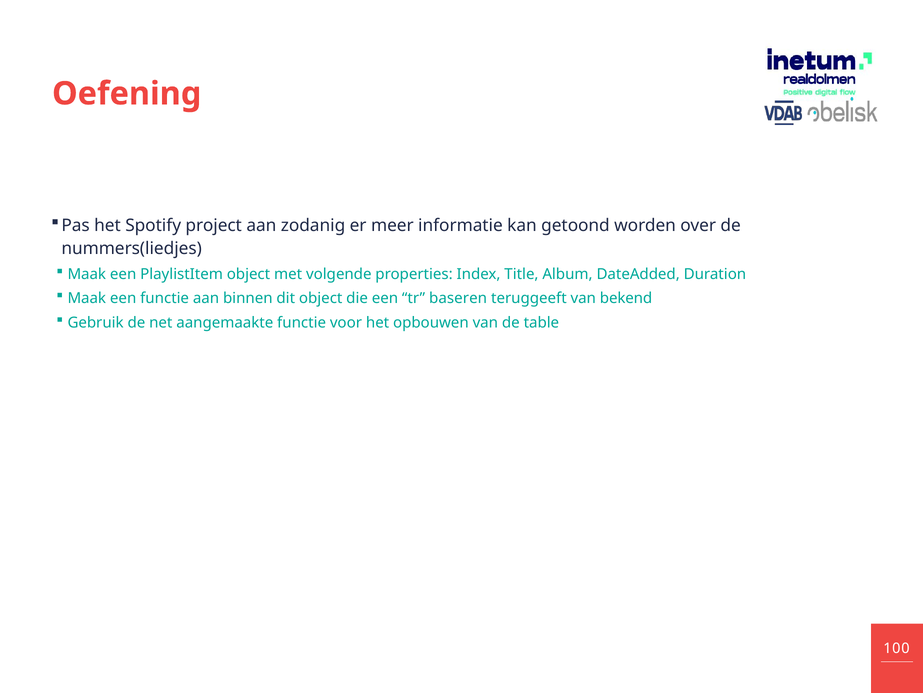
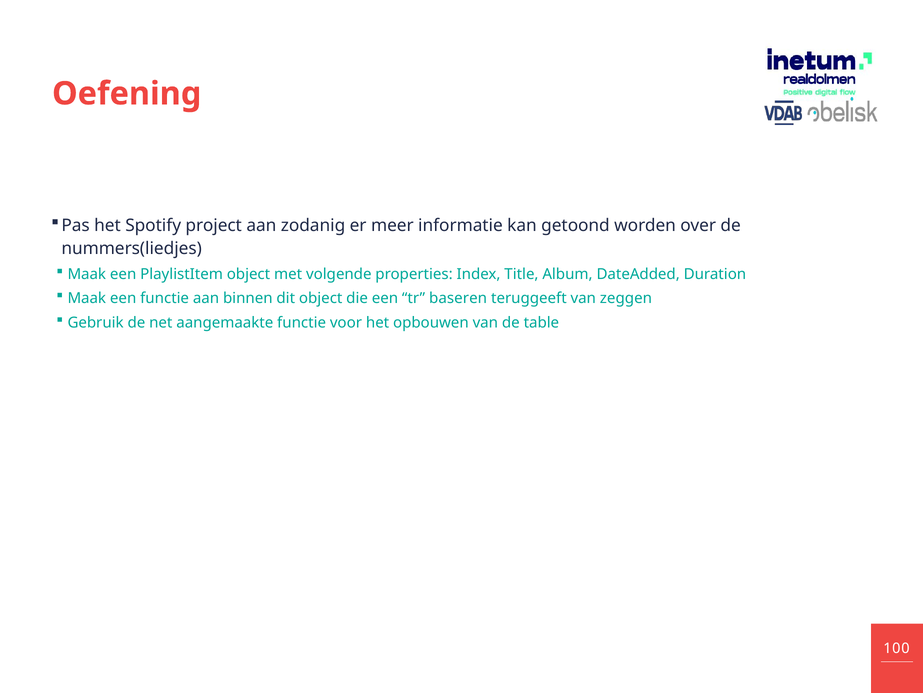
bekend: bekend -> zeggen
